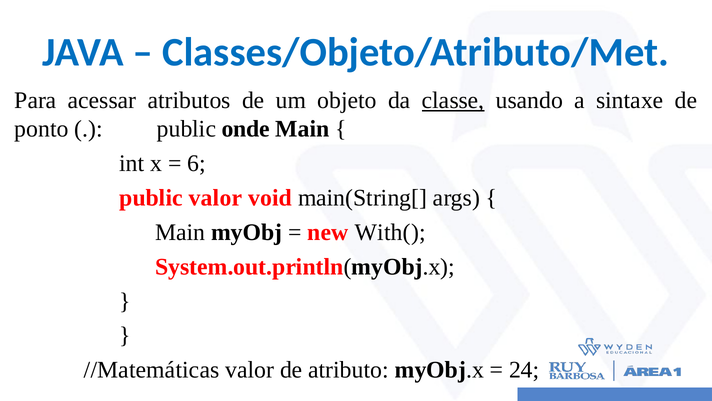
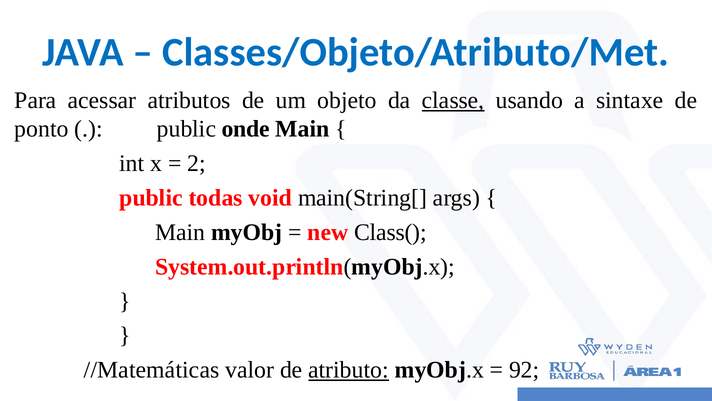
6: 6 -> 2
public valor: valor -> todas
With(: With( -> Class(
atributo underline: none -> present
24: 24 -> 92
